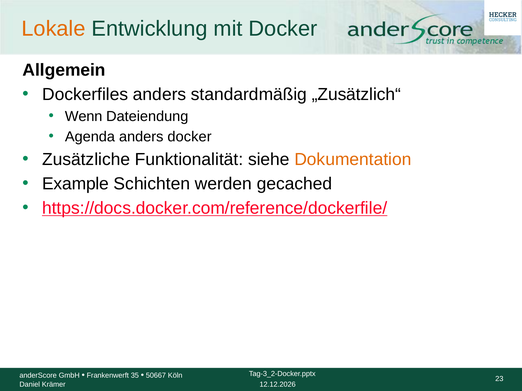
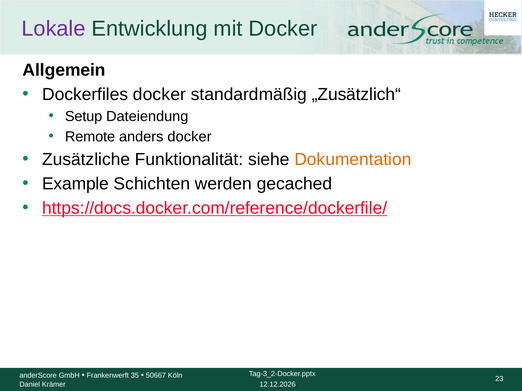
Lokale colour: orange -> purple
Dockerfiles anders: anders -> docker
Wenn: Wenn -> Setup
Agenda: Agenda -> Remote
